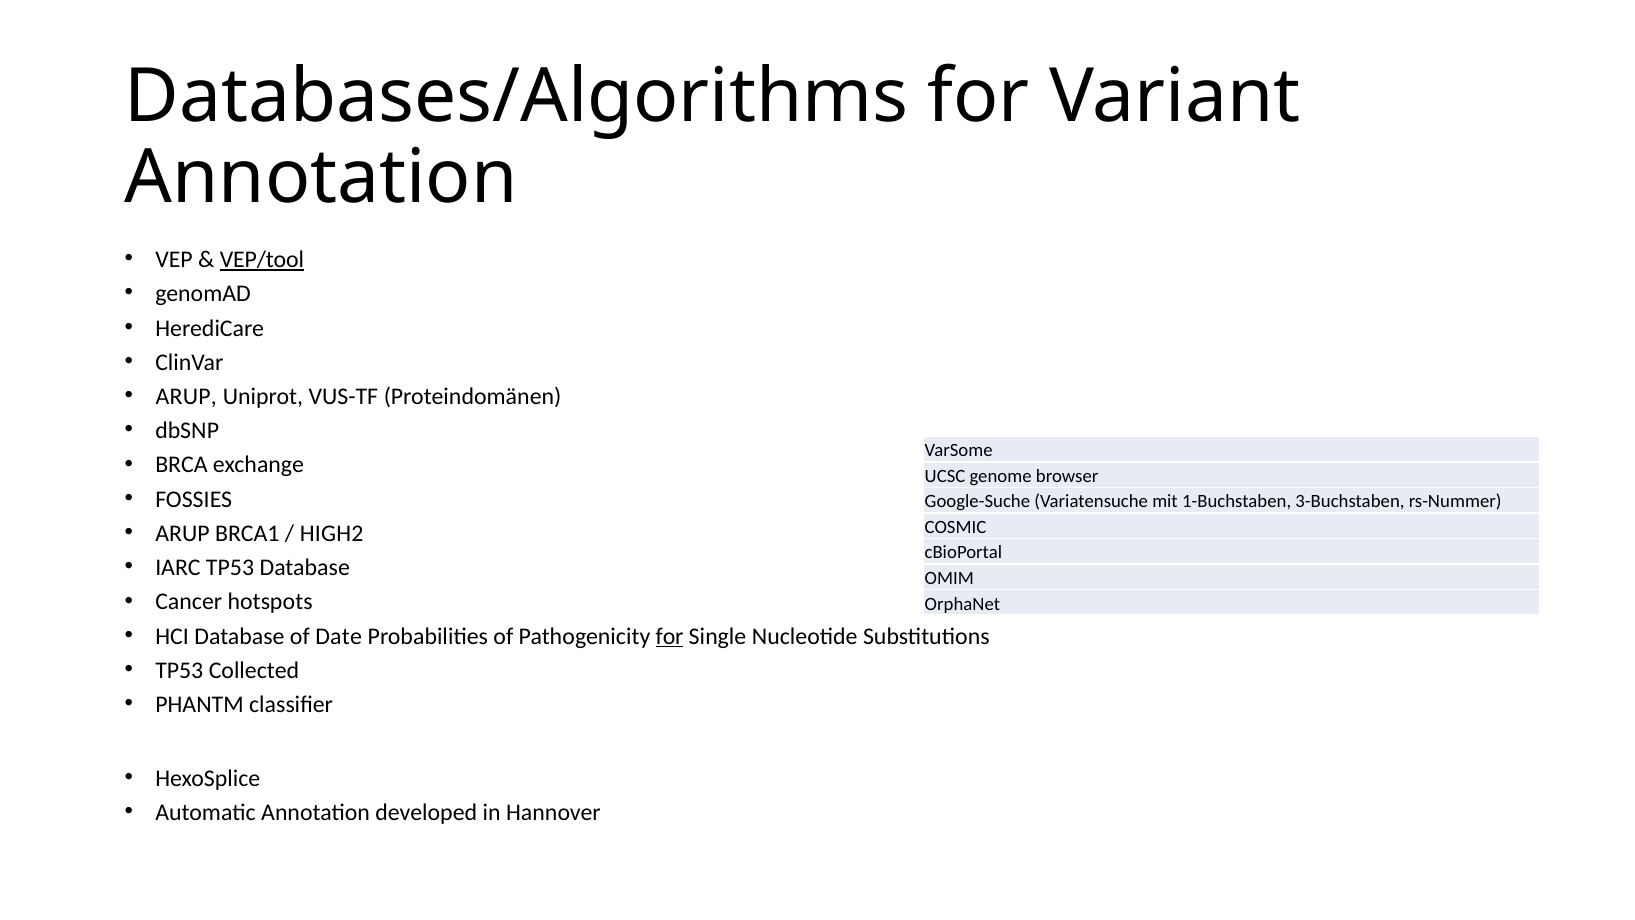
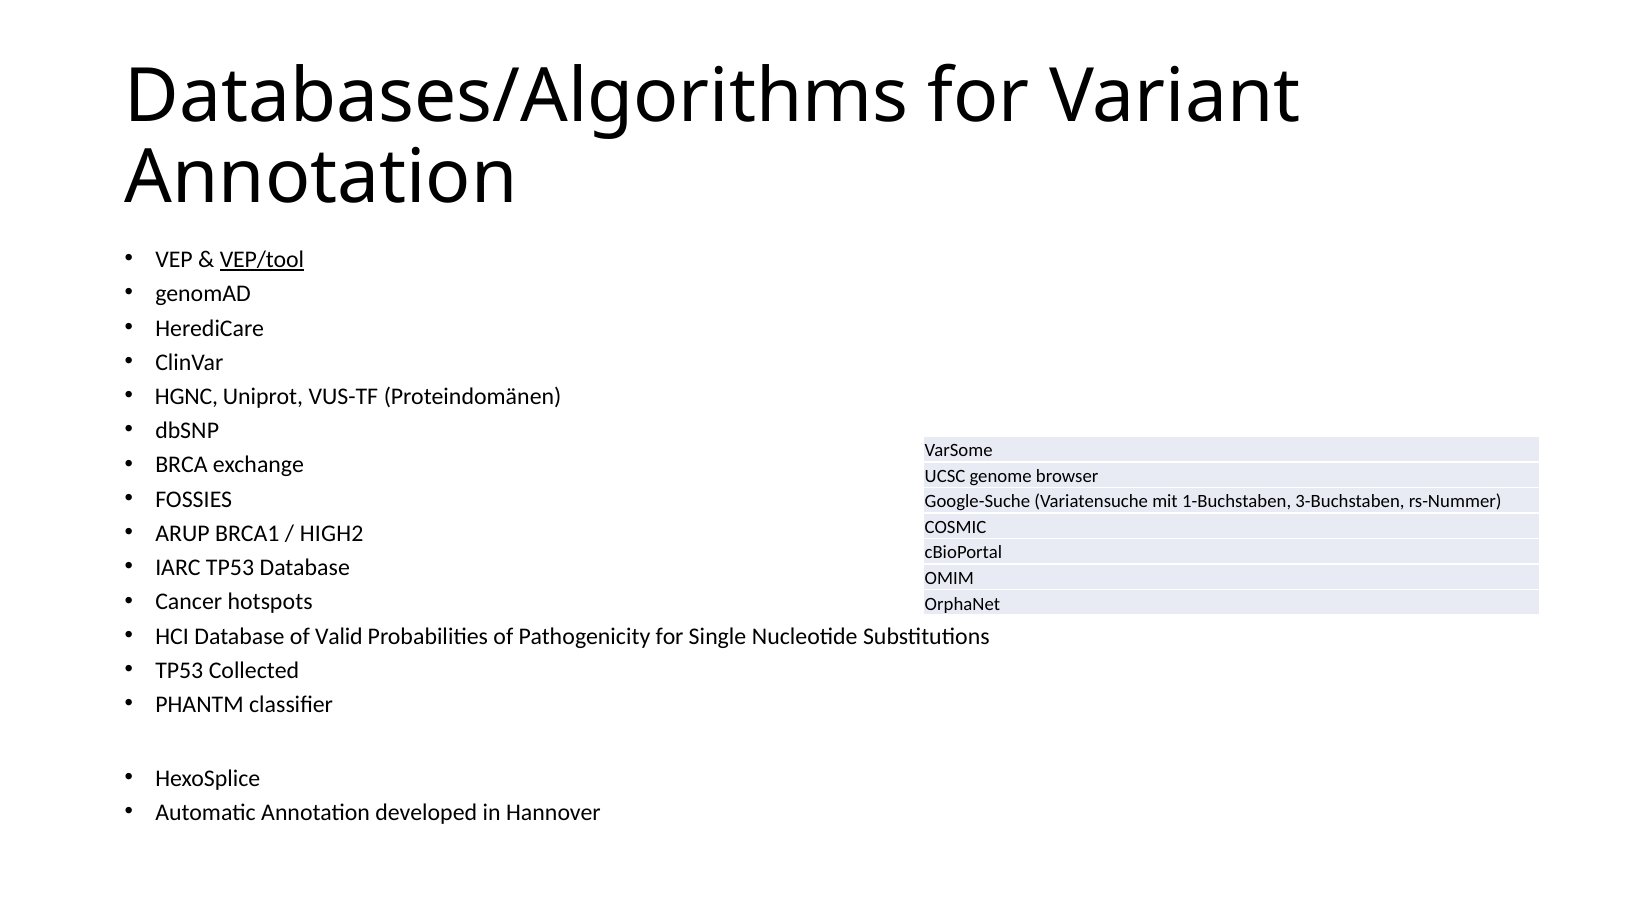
ARUP at (186, 396): ARUP -> HGNC
Date: Date -> Valid
for at (670, 636) underline: present -> none
